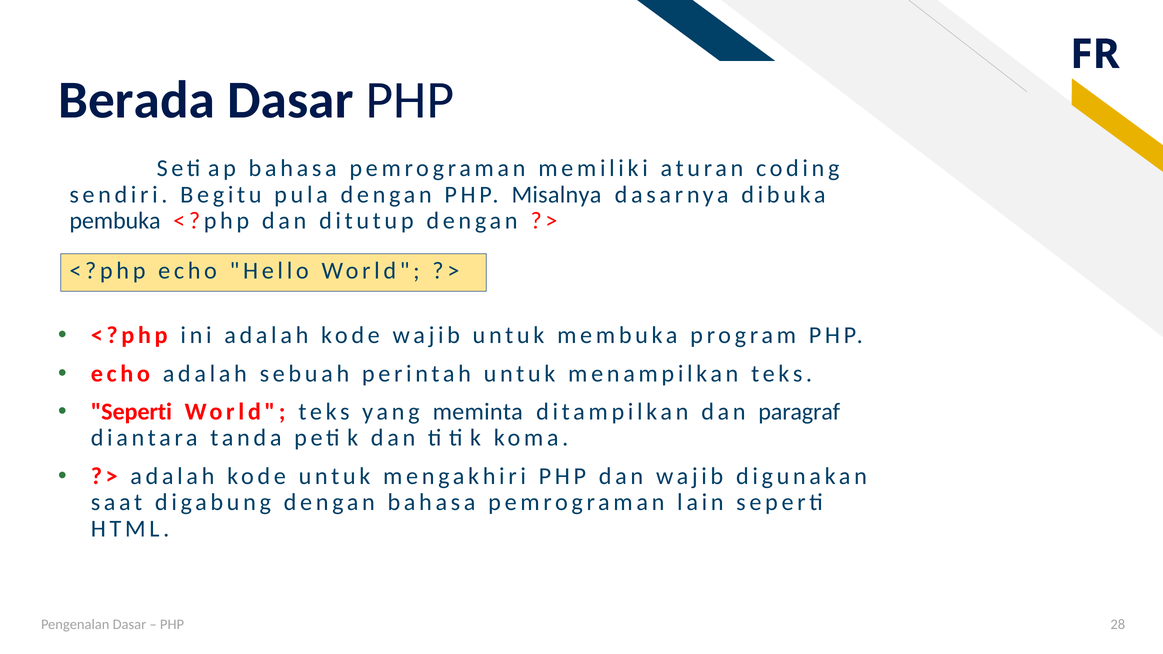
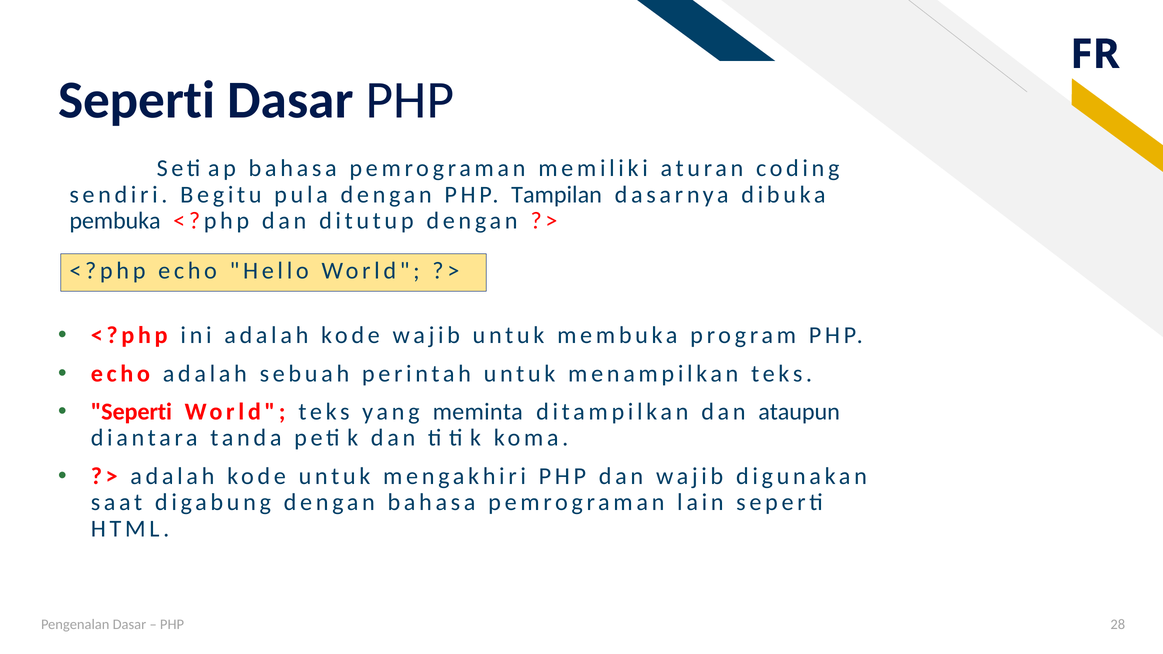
Berada at (137, 100): Berada -> Seperti
Misalnya: Misalnya -> Tampilan
paragraf: paragraf -> ataupun
